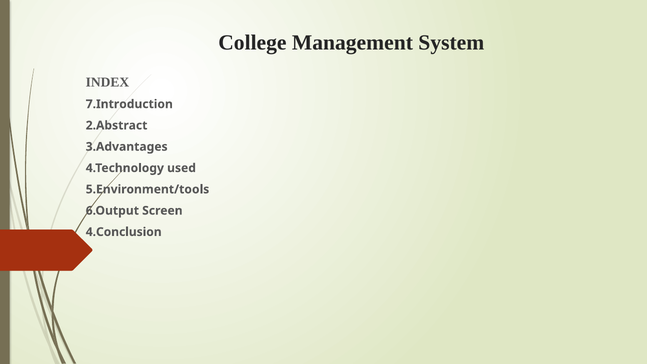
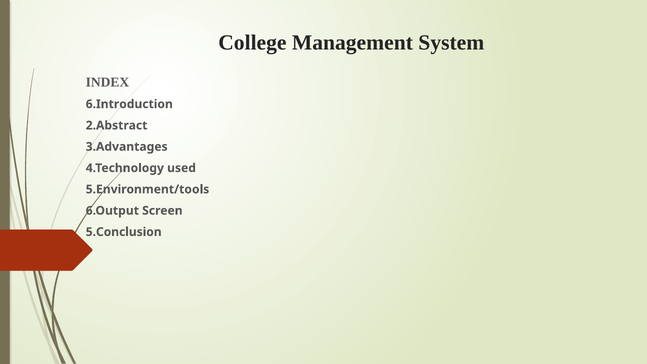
7.Introduction: 7.Introduction -> 6.Introduction
4.Conclusion: 4.Conclusion -> 5.Conclusion
